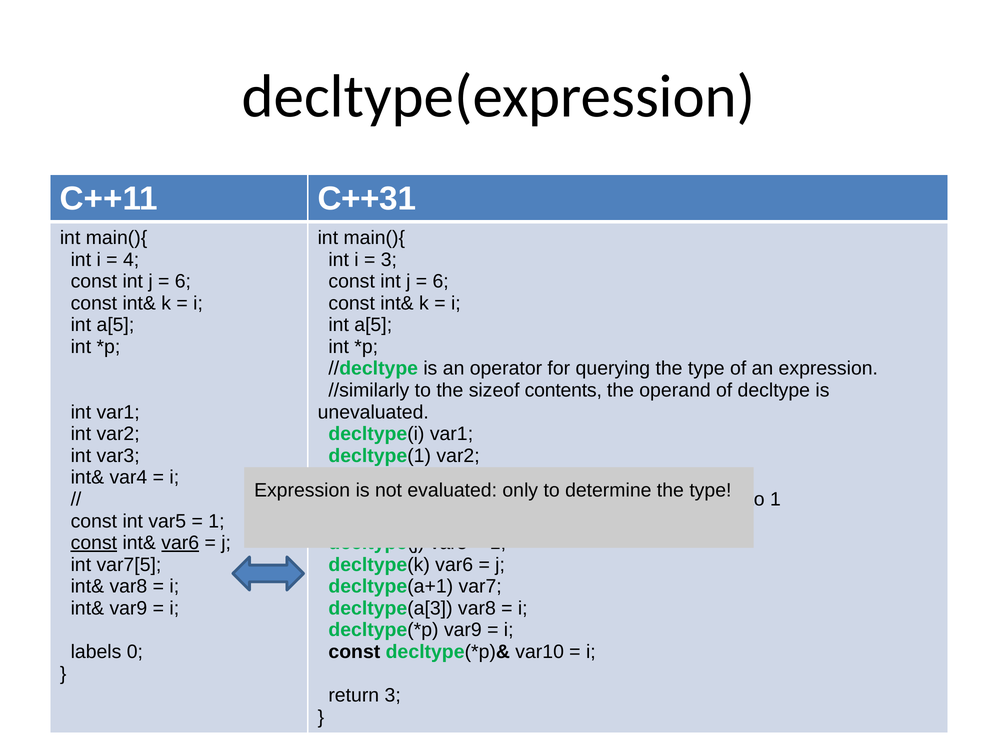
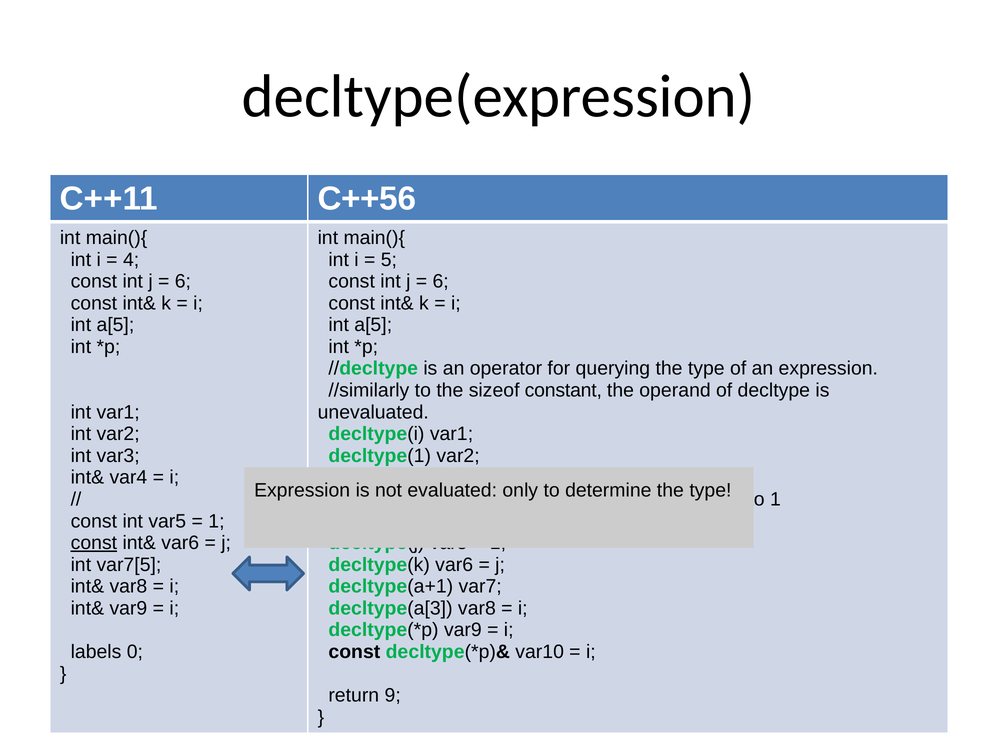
C++31: C++31 -> C++56
3 at (389, 260): 3 -> 5
contents: contents -> constant
var6 at (180, 543) underline: present -> none
return 3: 3 -> 9
